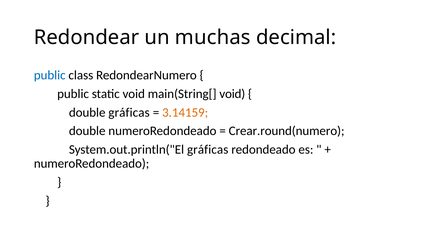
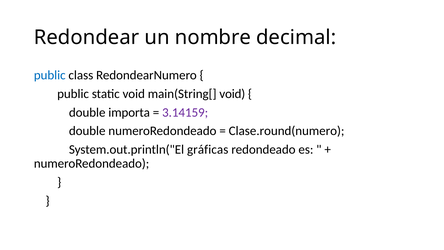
muchas: muchas -> nombre
double gráficas: gráficas -> importa
3.14159 colour: orange -> purple
Crear.round(numero: Crear.round(numero -> Clase.round(numero
